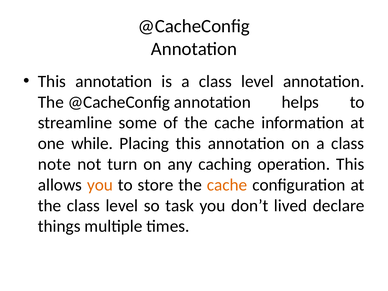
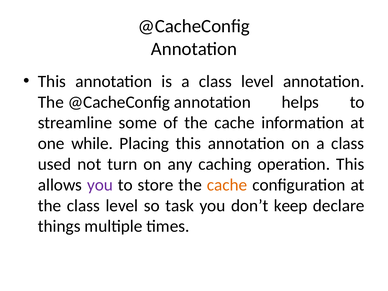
note: note -> used
you at (100, 185) colour: orange -> purple
lived: lived -> keep
